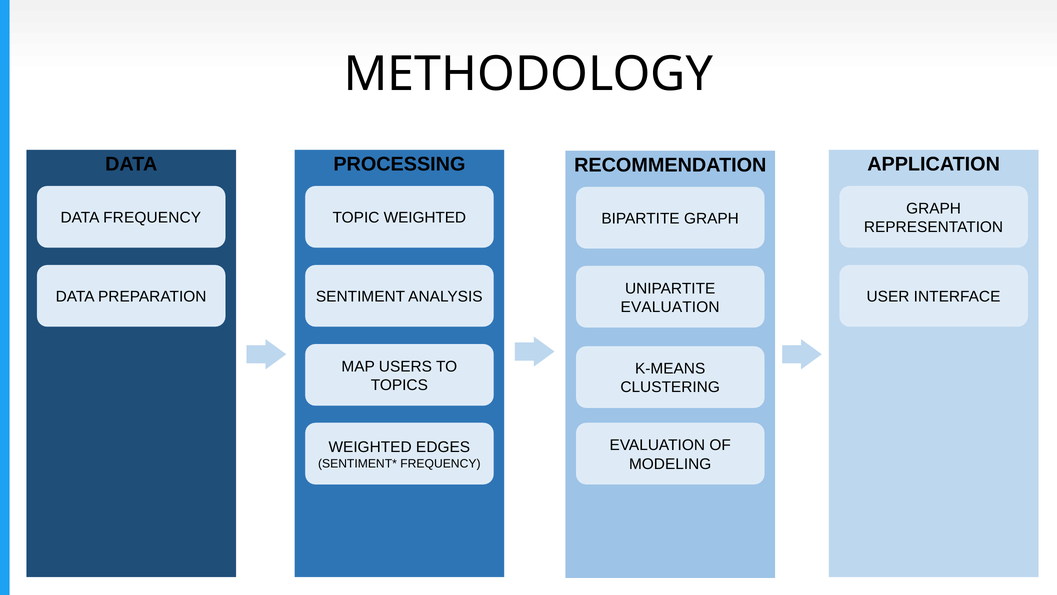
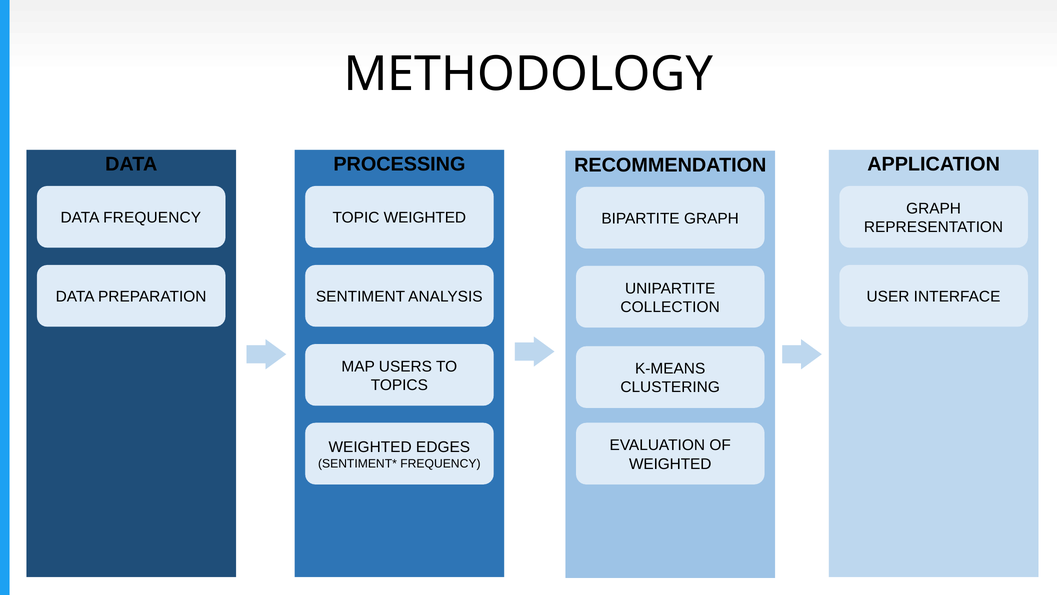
EVALUATION at (670, 307): EVALUATION -> COLLECTION
MODELING at (670, 464): MODELING -> WEIGHTED
